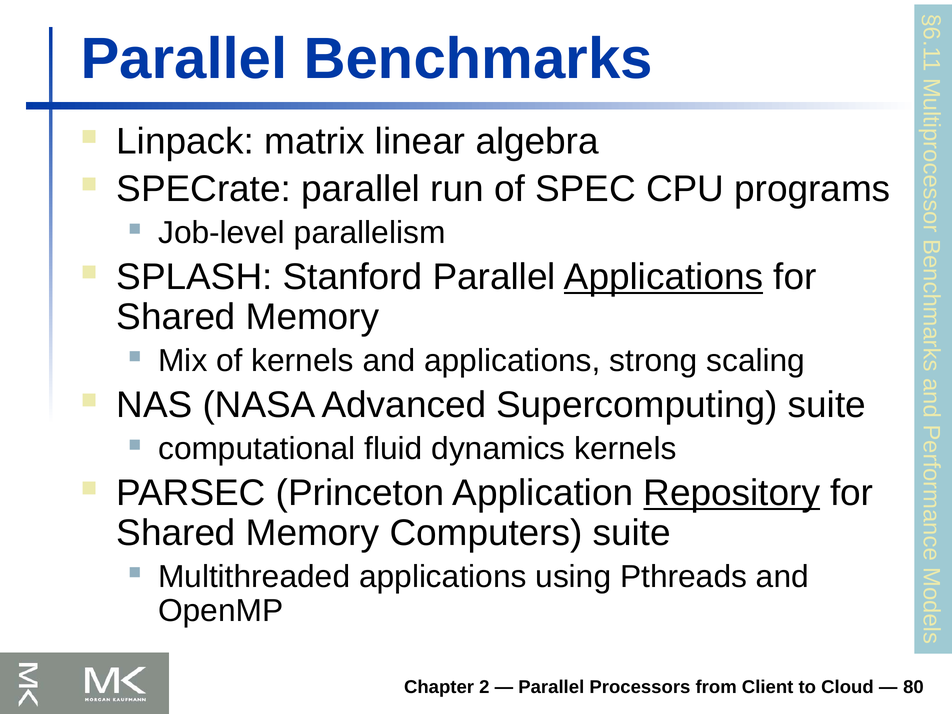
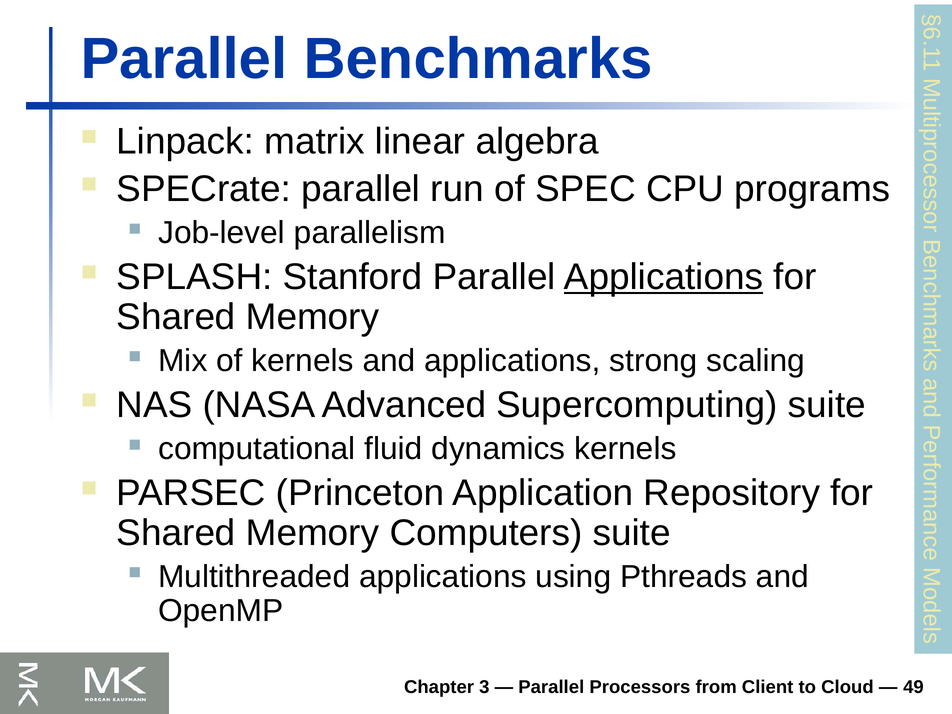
Repository underline: present -> none
2: 2 -> 3
80: 80 -> 49
